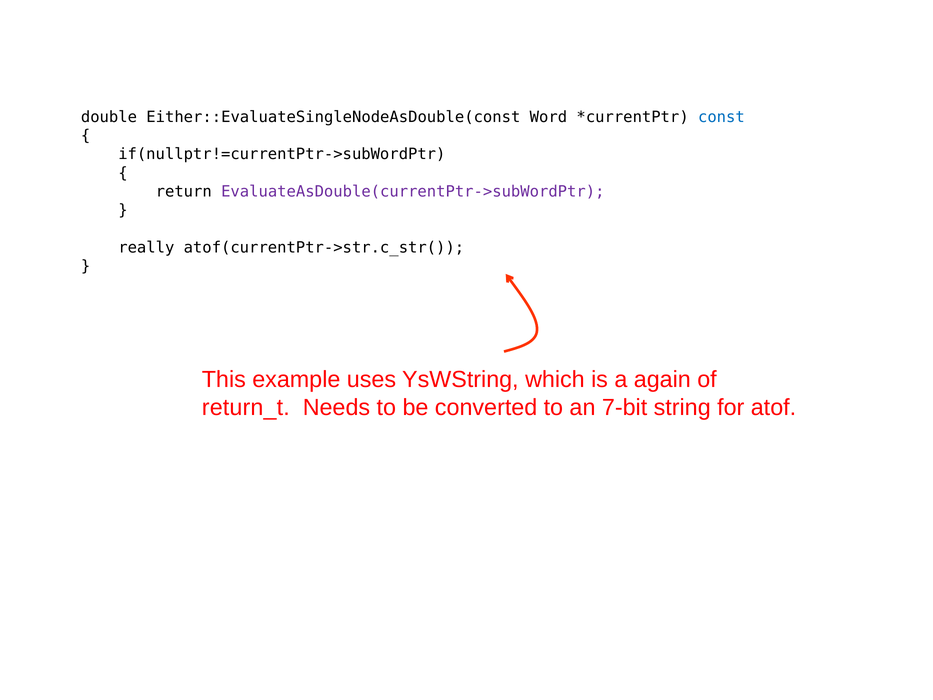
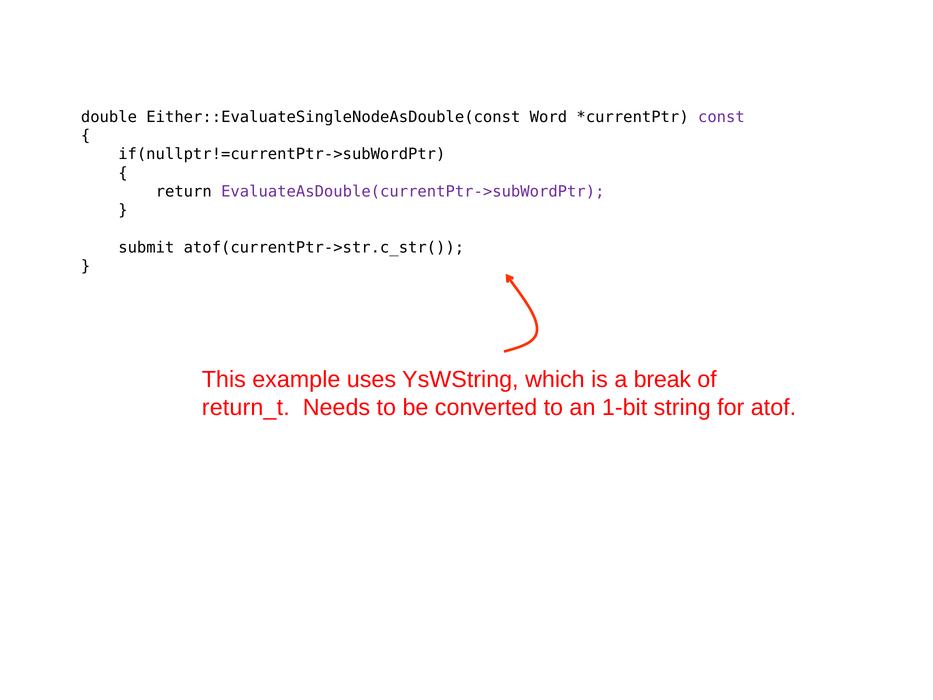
const colour: blue -> purple
really: really -> submit
again: again -> break
7-bit: 7-bit -> 1-bit
